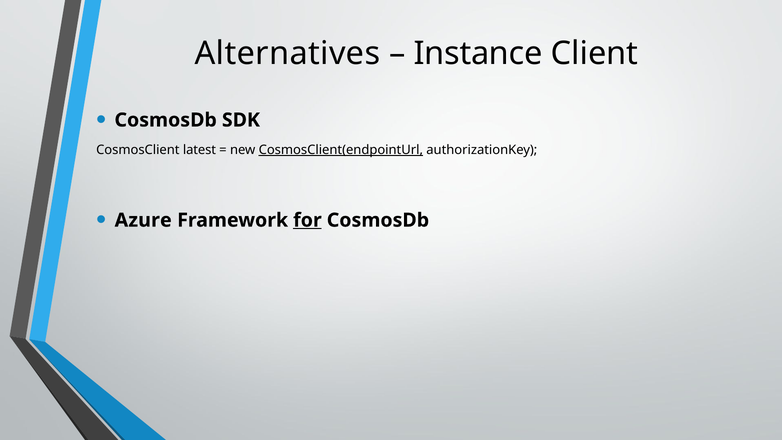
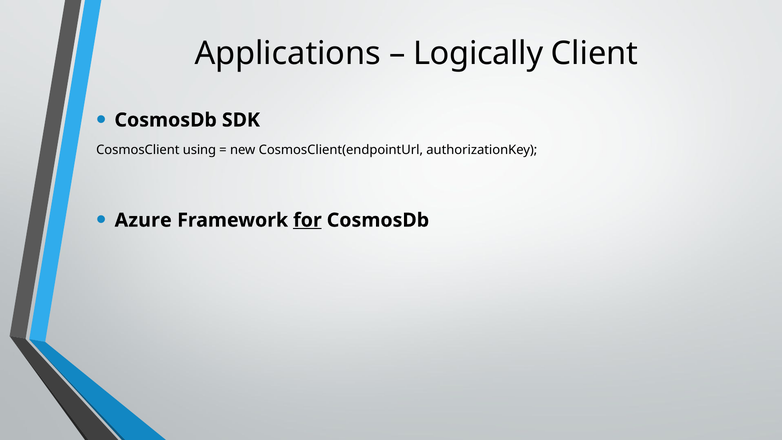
Alternatives: Alternatives -> Applications
Instance: Instance -> Logically
latest: latest -> using
CosmosClient(endpointUrl underline: present -> none
